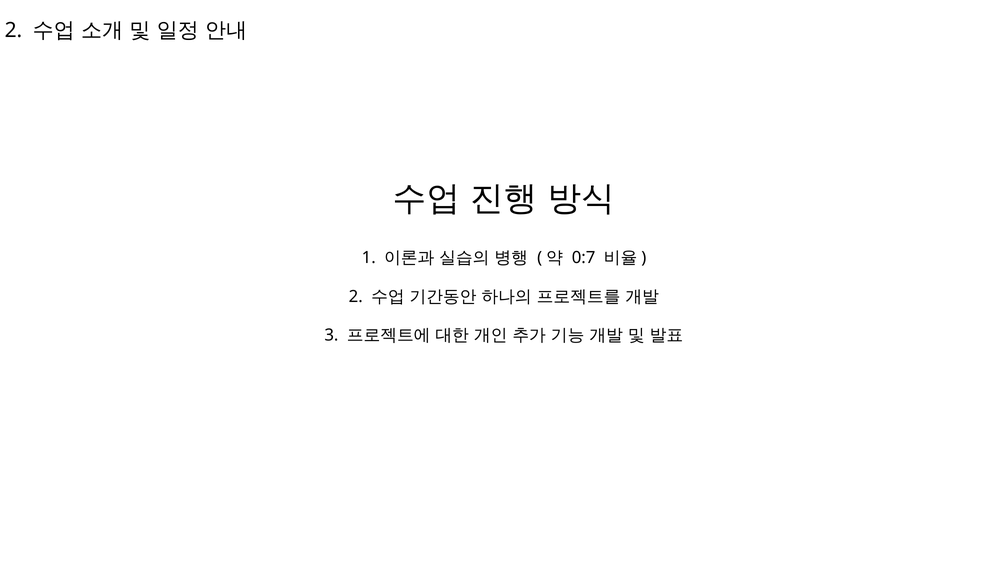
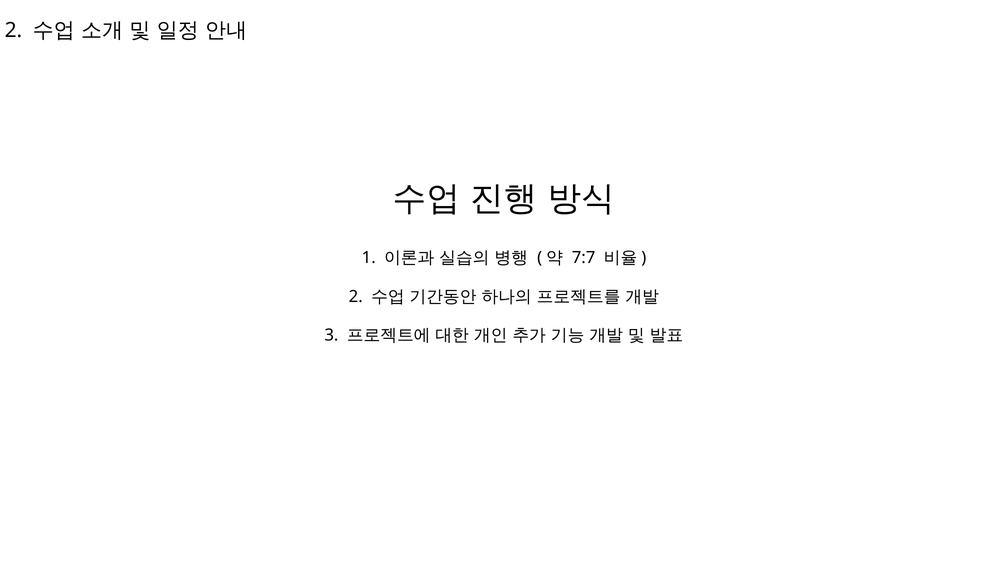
0:7: 0:7 -> 7:7
